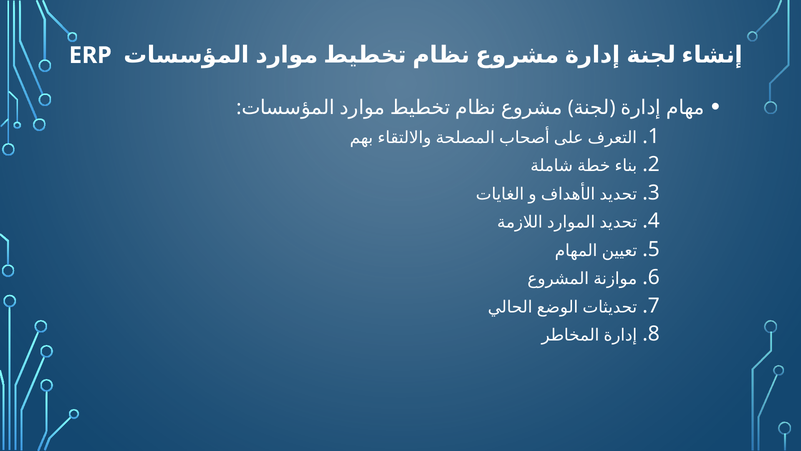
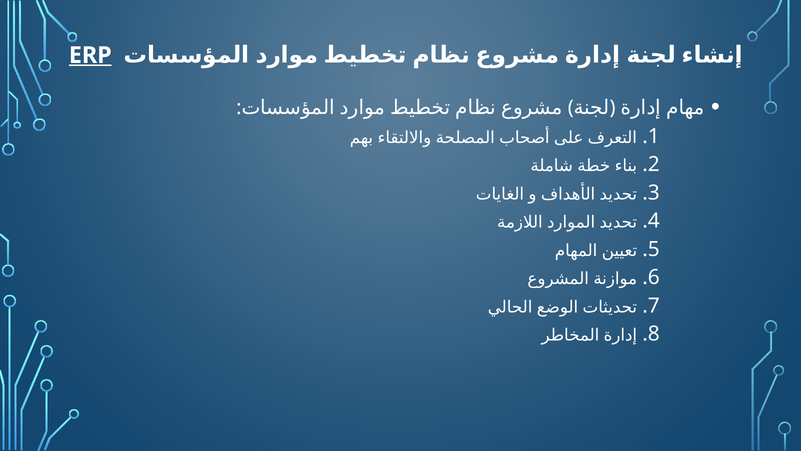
ERP underline: none -> present
